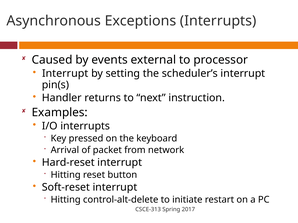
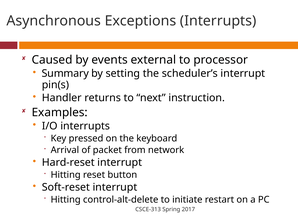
Interrupt at (65, 74): Interrupt -> Summary
